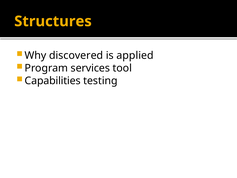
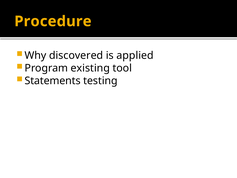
Structures: Structures -> Procedure
services: services -> existing
Capabilities: Capabilities -> Statements
